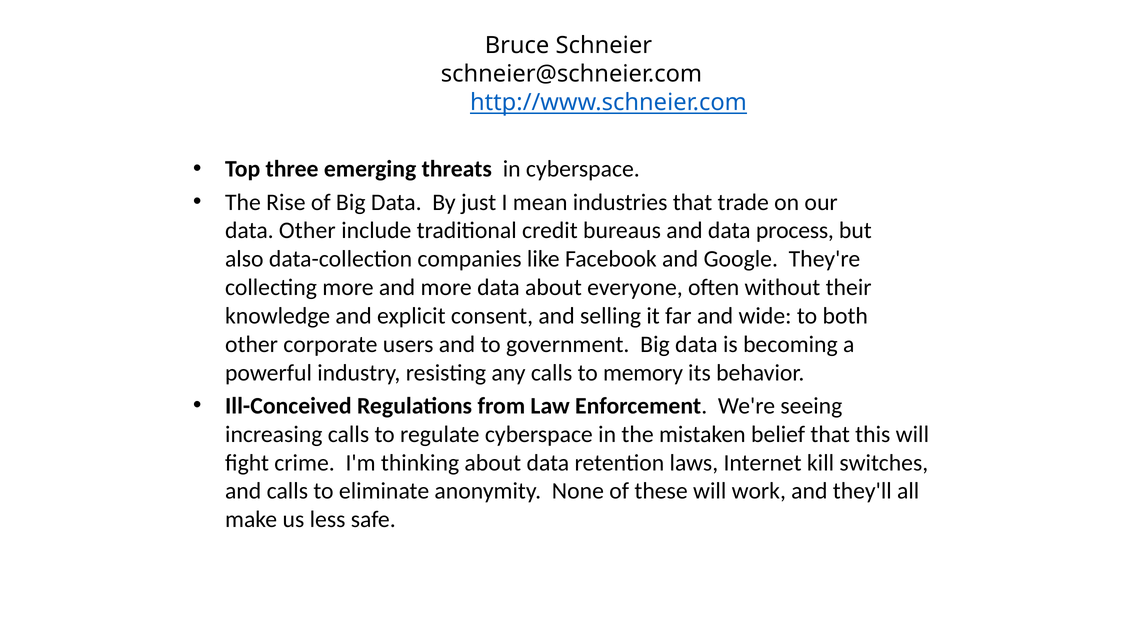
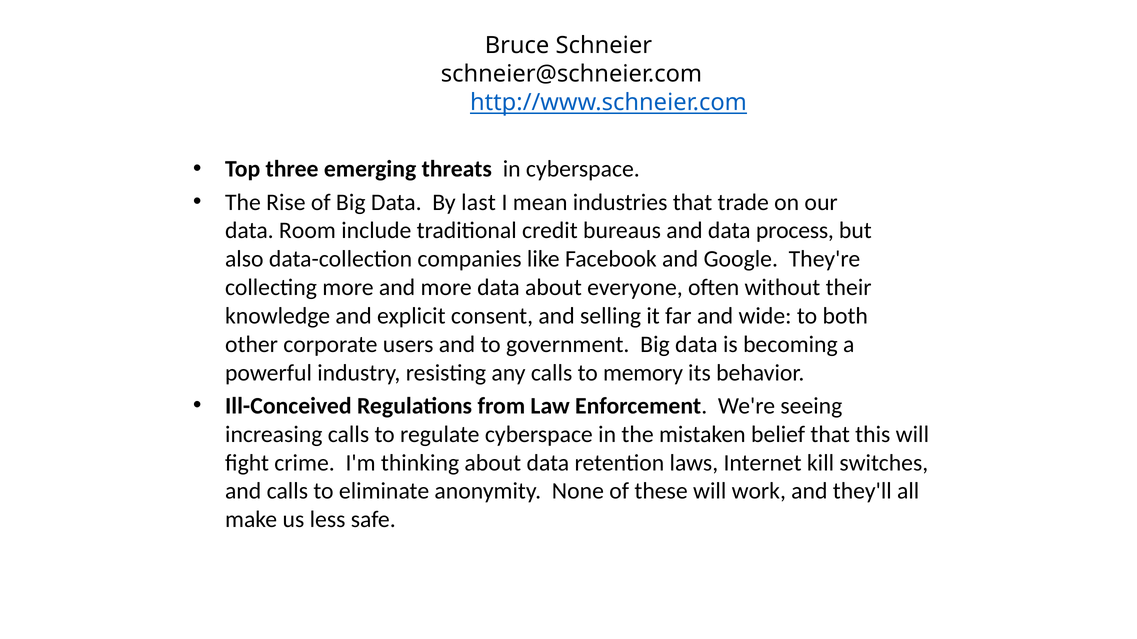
just: just -> last
data Other: Other -> Room
